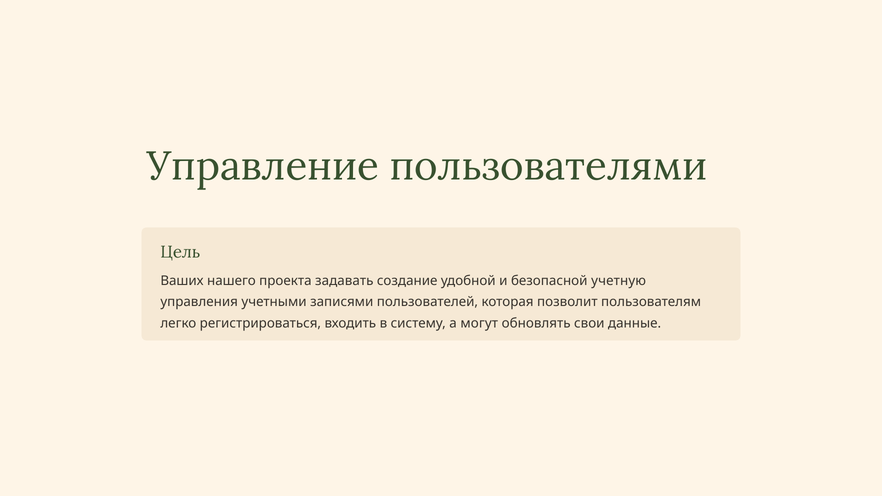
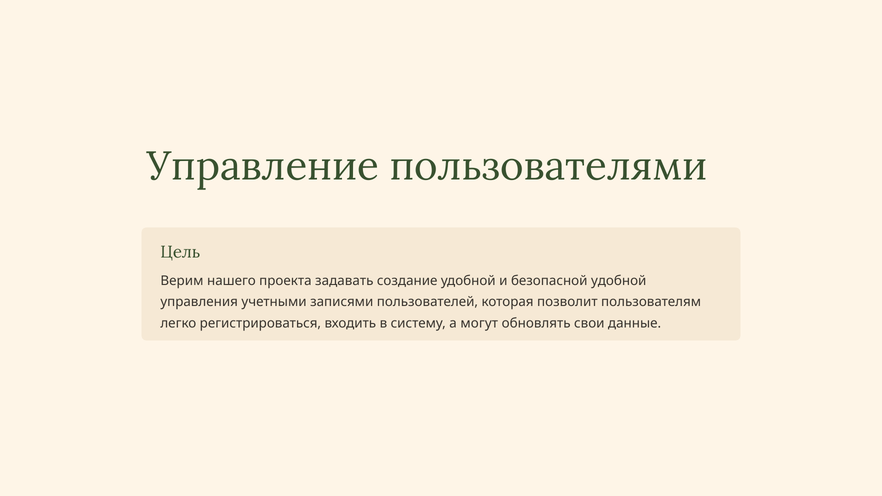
Ваших: Ваших -> Верим
безопасной учетную: учетную -> удобной
